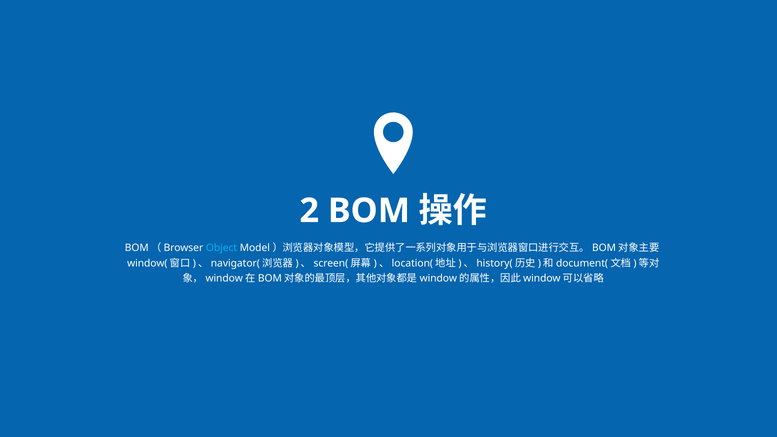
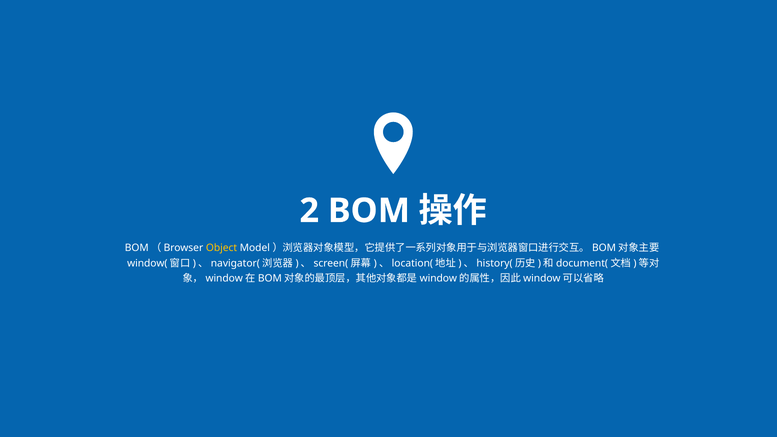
Object colour: light blue -> yellow
